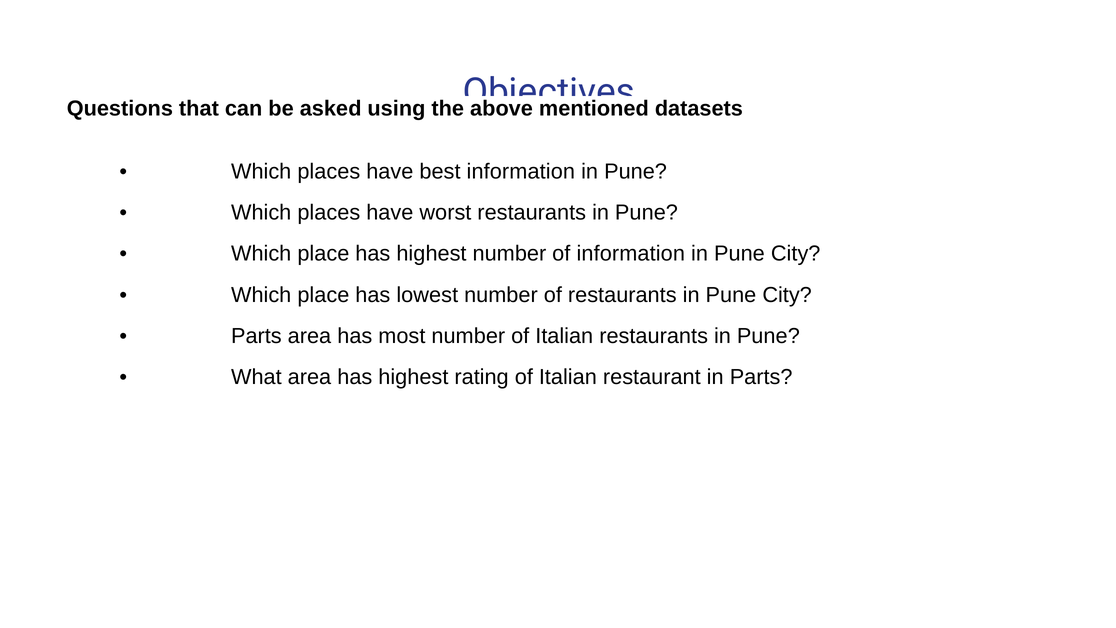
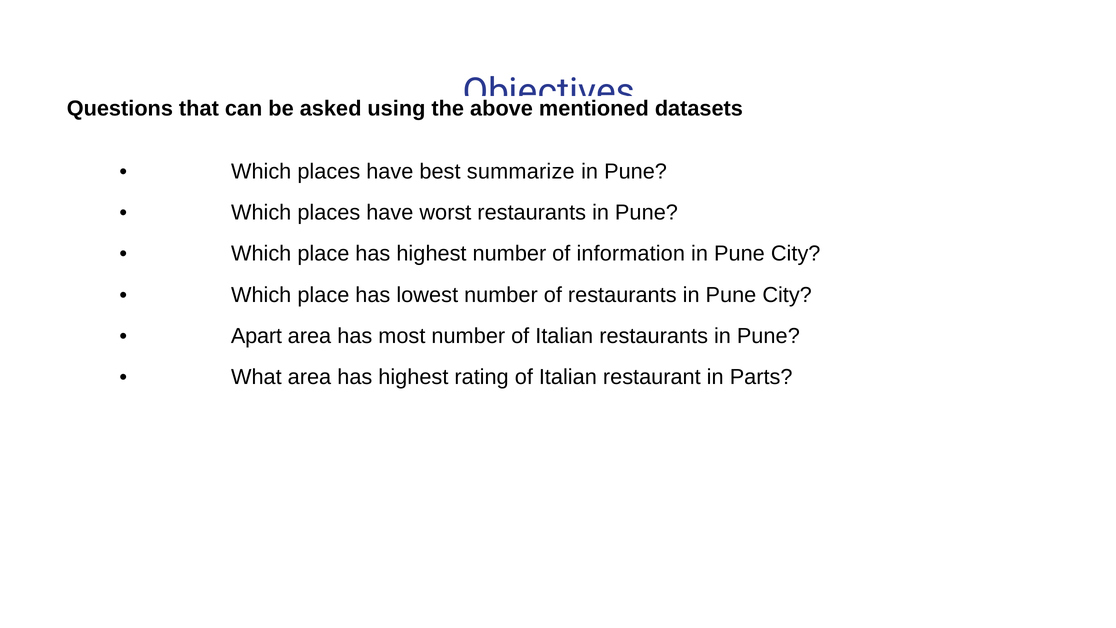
best information: information -> summarize
Parts at (256, 336): Parts -> Apart
